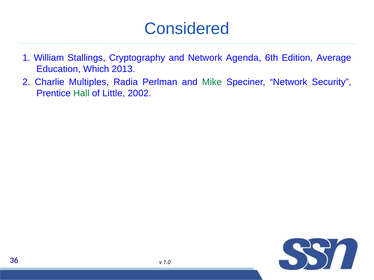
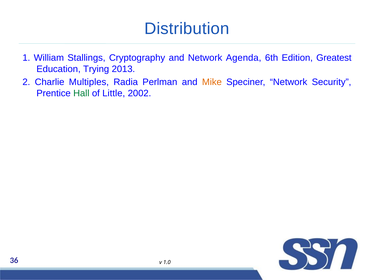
Considered: Considered -> Distribution
Average: Average -> Greatest
Which: Which -> Trying
Mike colour: green -> orange
